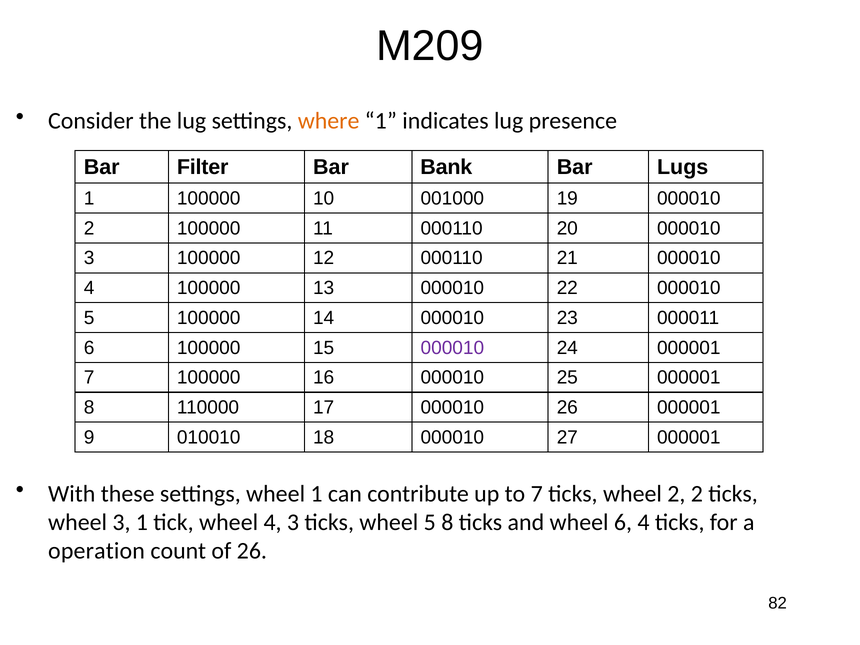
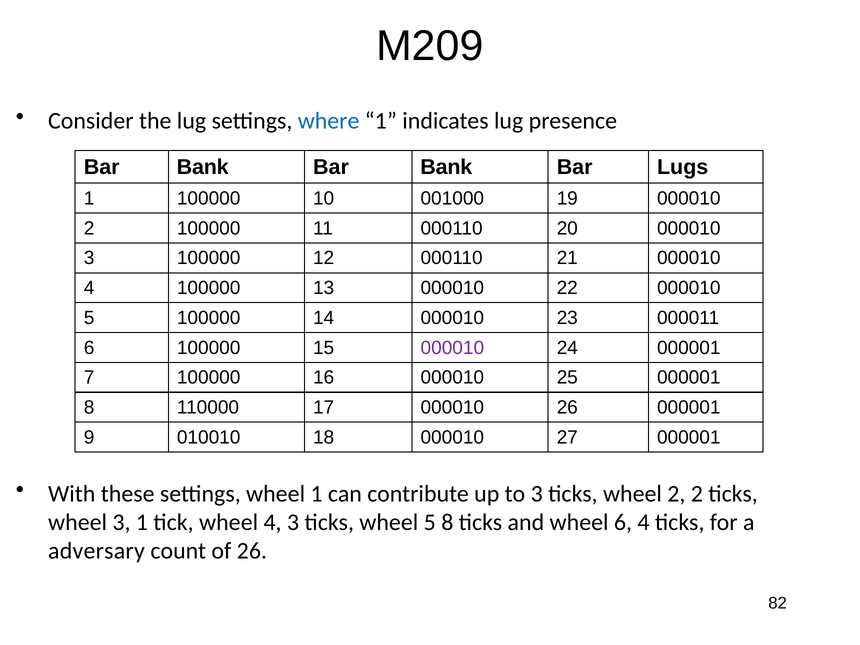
where colour: orange -> blue
Filter at (203, 167): Filter -> Bank
to 7: 7 -> 3
operation: operation -> adversary
